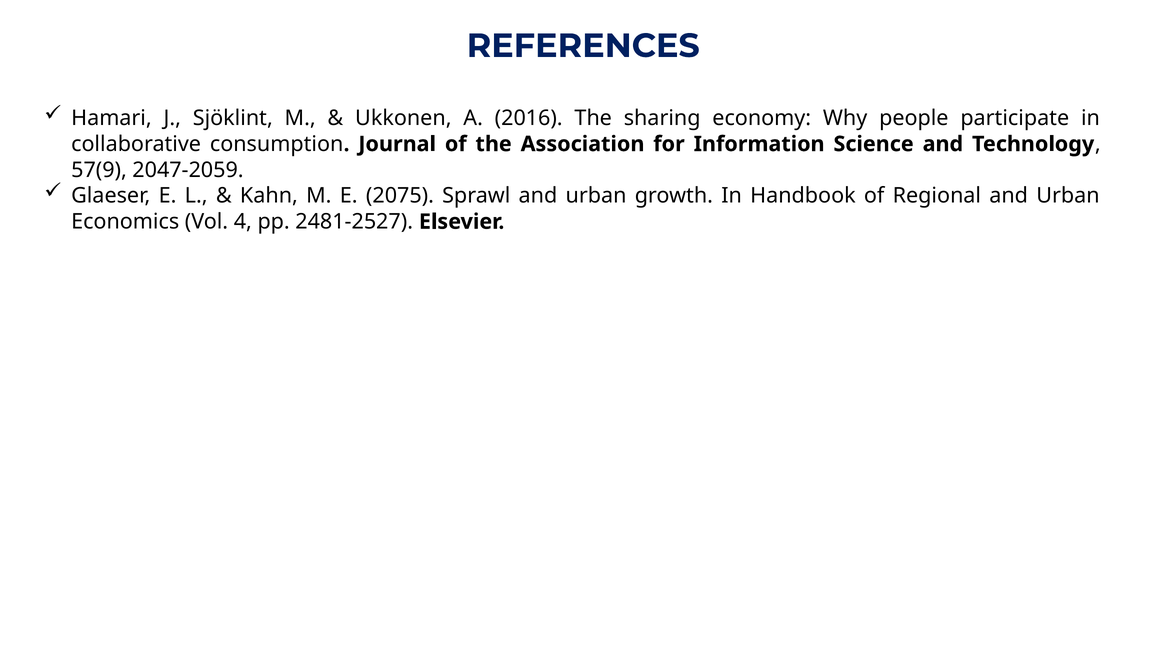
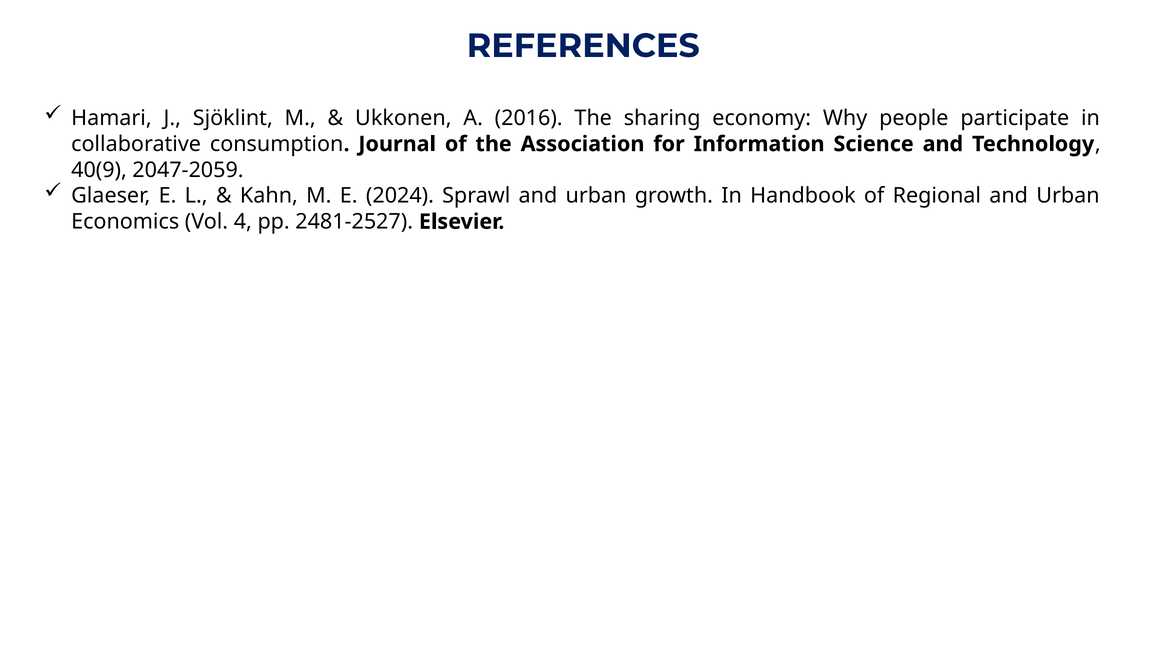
57(9: 57(9 -> 40(9
2075: 2075 -> 2024
